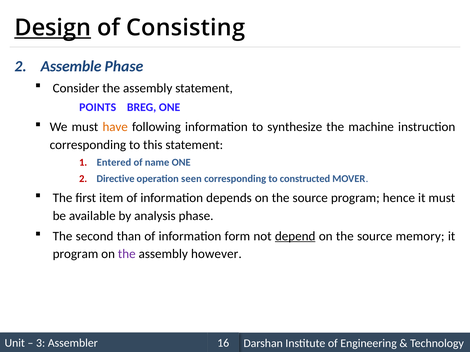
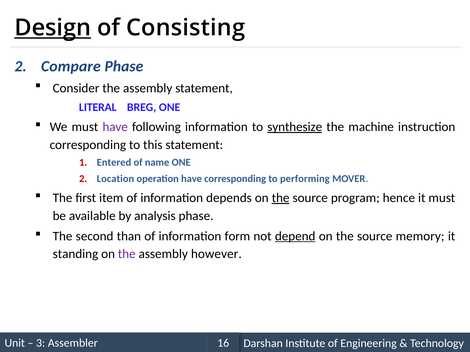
Assemble: Assemble -> Compare
POINTS: POINTS -> LITERAL
have at (115, 127) colour: orange -> purple
synthesize underline: none -> present
Directive: Directive -> Location
operation seen: seen -> have
constructed: constructed -> performing
the at (281, 198) underline: none -> present
program at (75, 254): program -> standing
